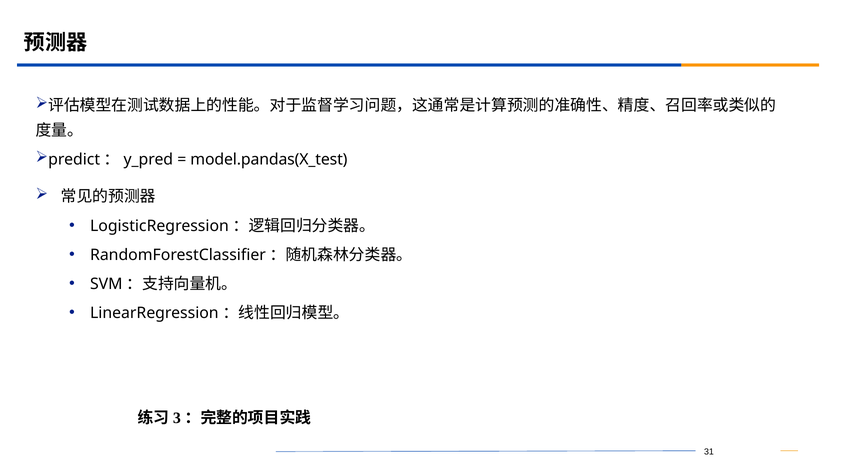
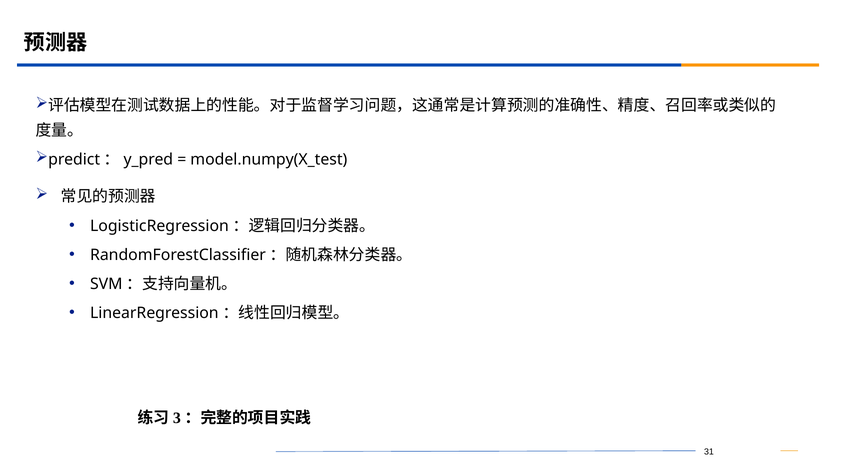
model.pandas(X_test: model.pandas(X_test -> model.numpy(X_test
